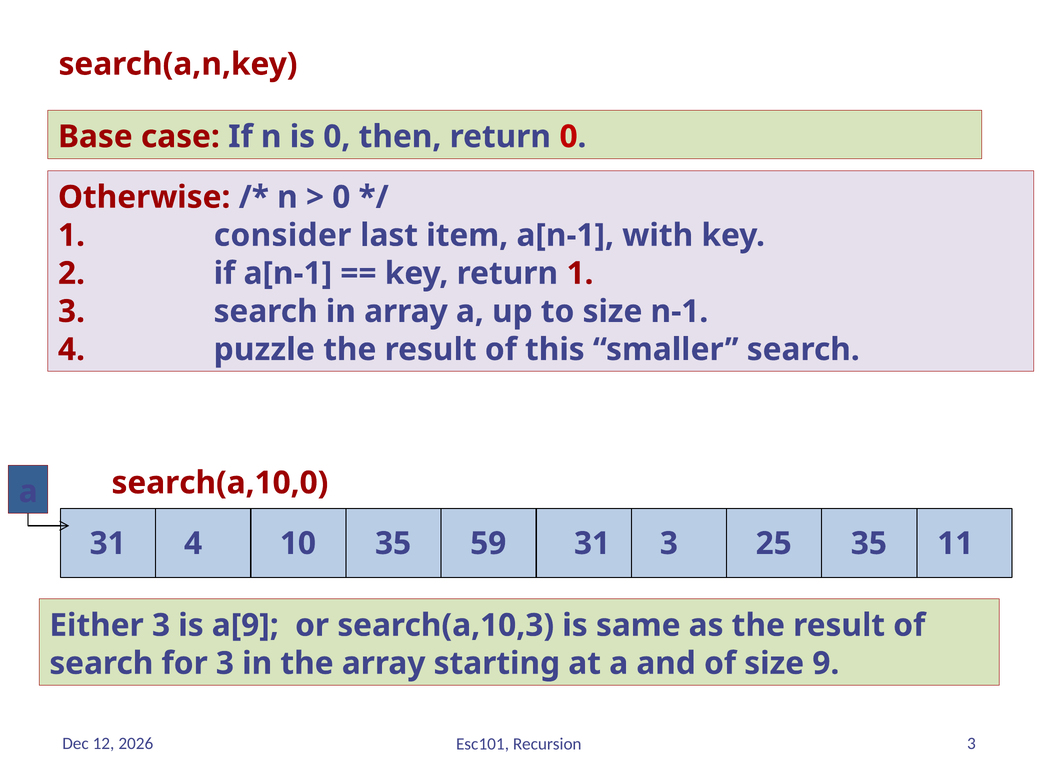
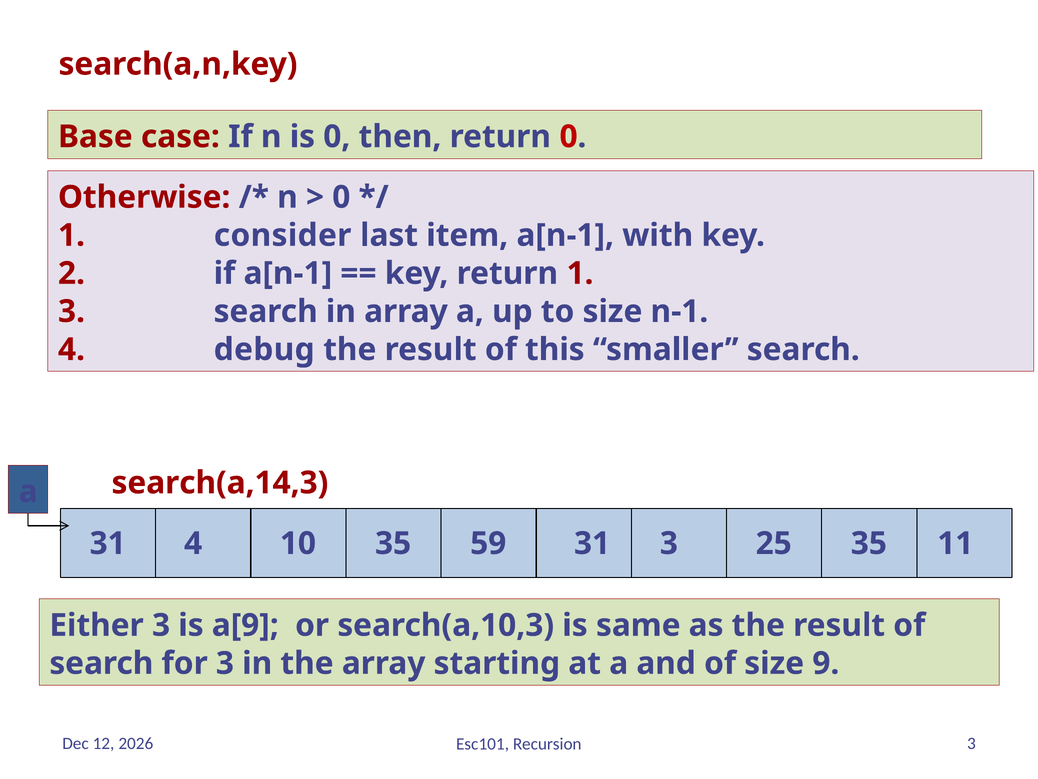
puzzle: puzzle -> debug
search(a,10,0: search(a,10,0 -> search(a,14,3
